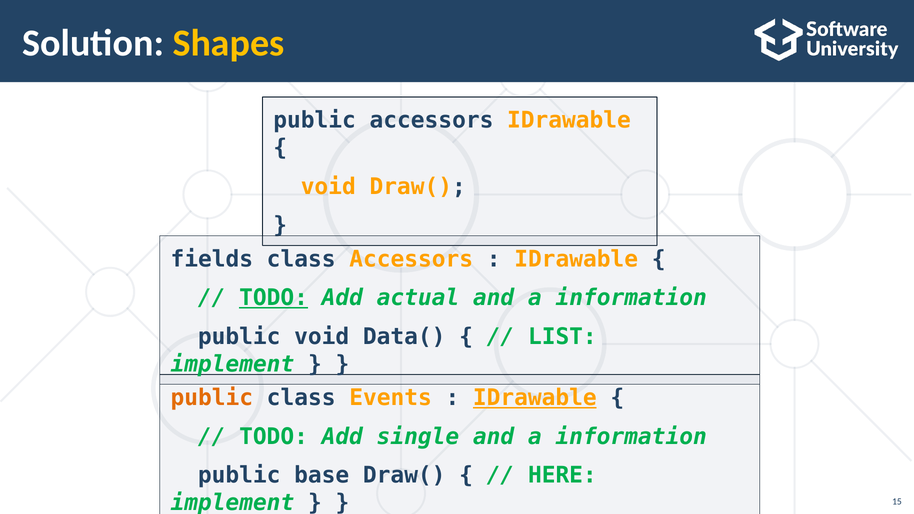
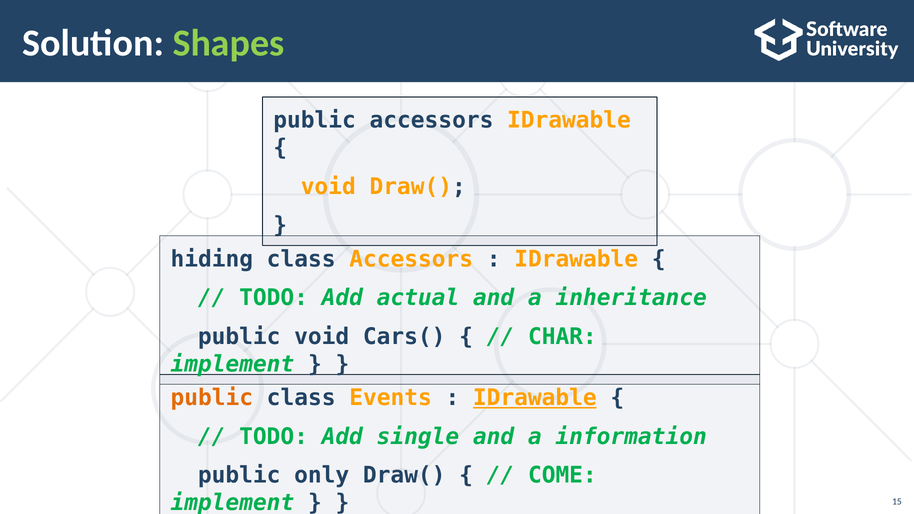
Shapes colour: yellow -> light green
fields: fields -> hiding
TODO at (274, 298) underline: present -> none
information at (631, 298): information -> inheritance
Data(: Data( -> Cars(
LIST: LIST -> CHAR
base: base -> only
HERE: HERE -> COME
